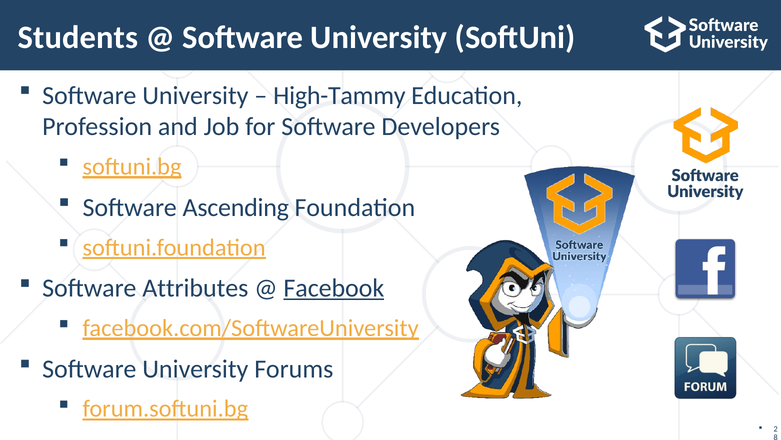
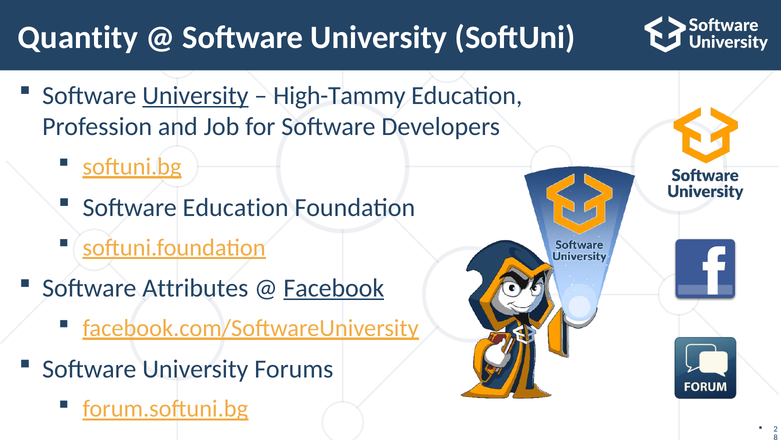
Students: Students -> Quantity
University at (195, 95) underline: none -> present
Software Ascending: Ascending -> Education
